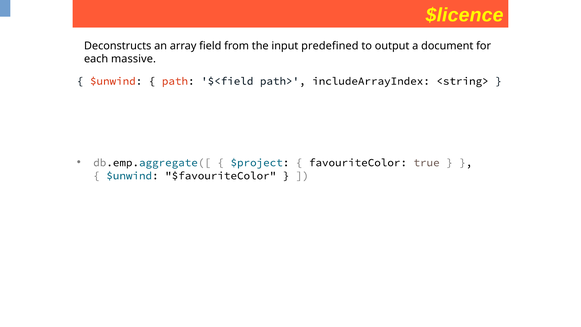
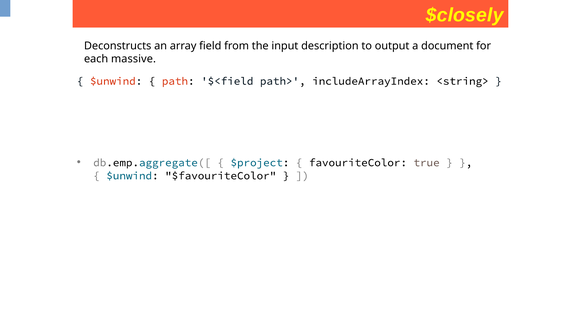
$licence: $licence -> $closely
predefined: predefined -> description
